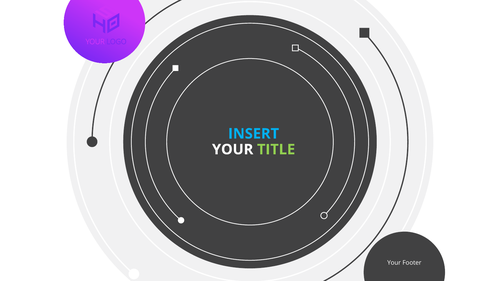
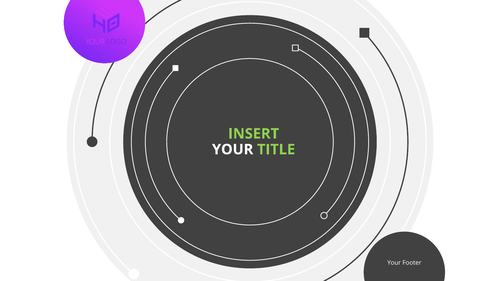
INSERT colour: light blue -> light green
